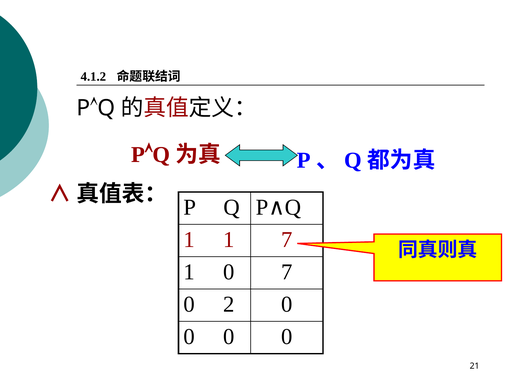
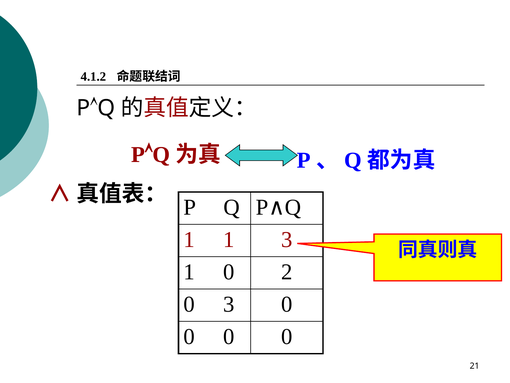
1 7: 7 -> 3
0 7: 7 -> 2
0 2: 2 -> 3
